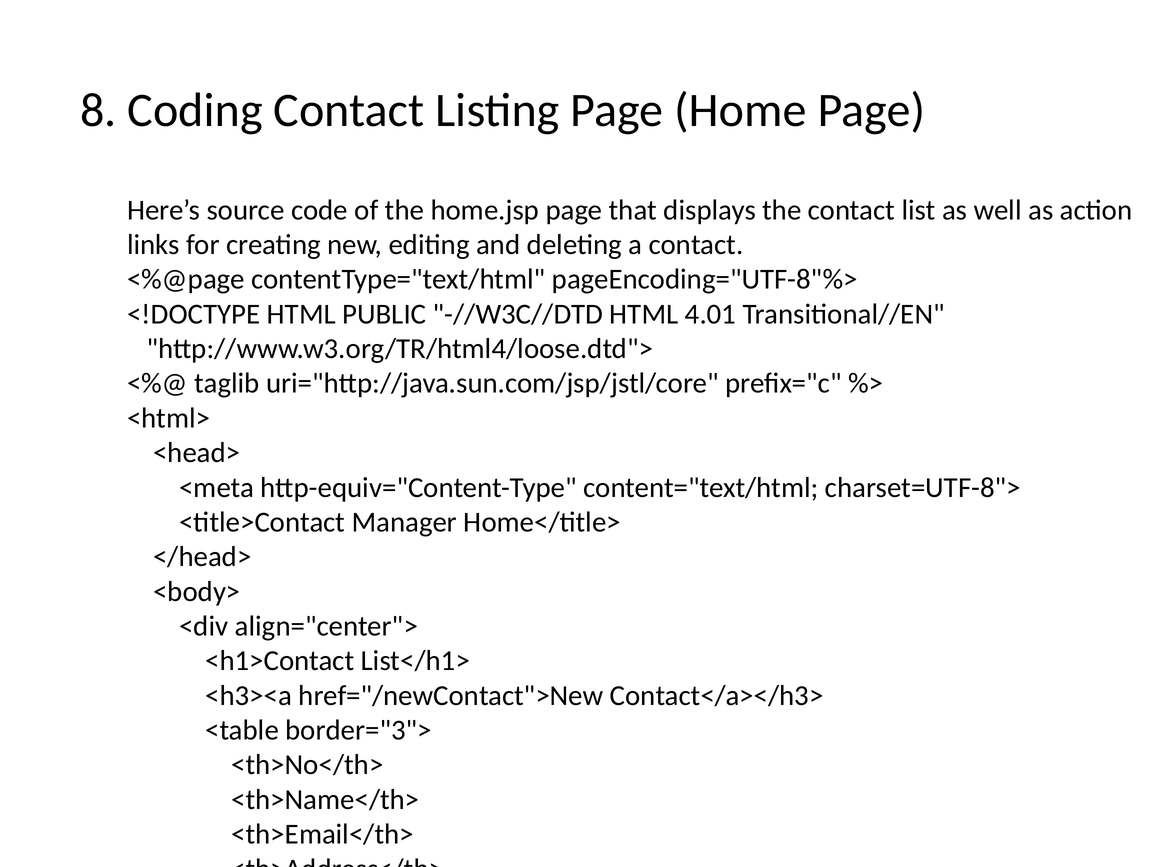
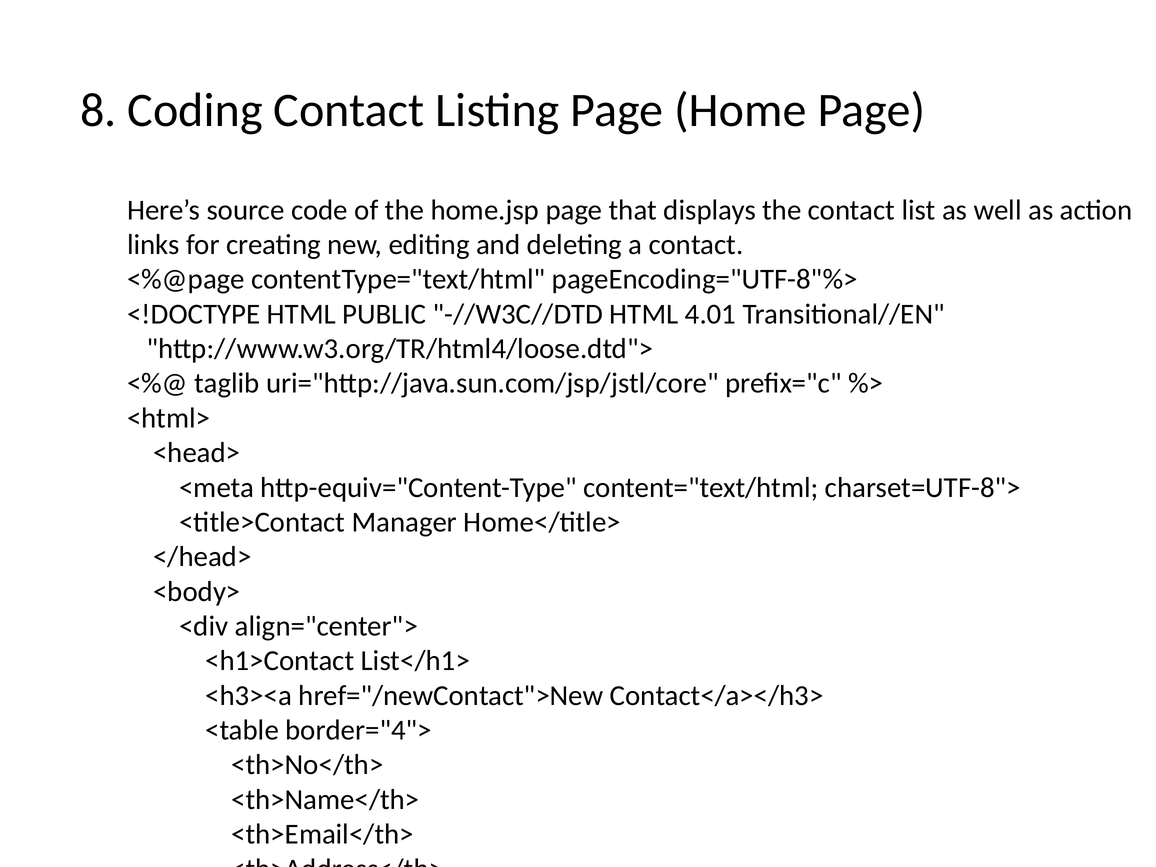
border="3">: border="3"> -> border="4">
